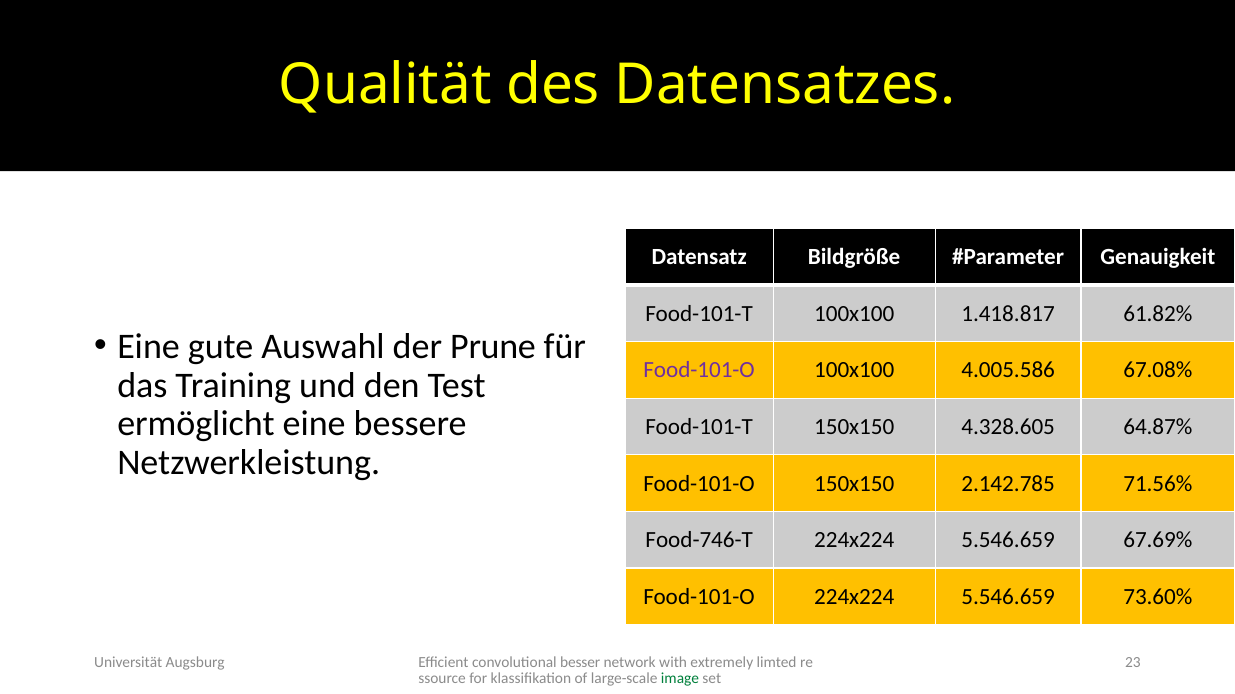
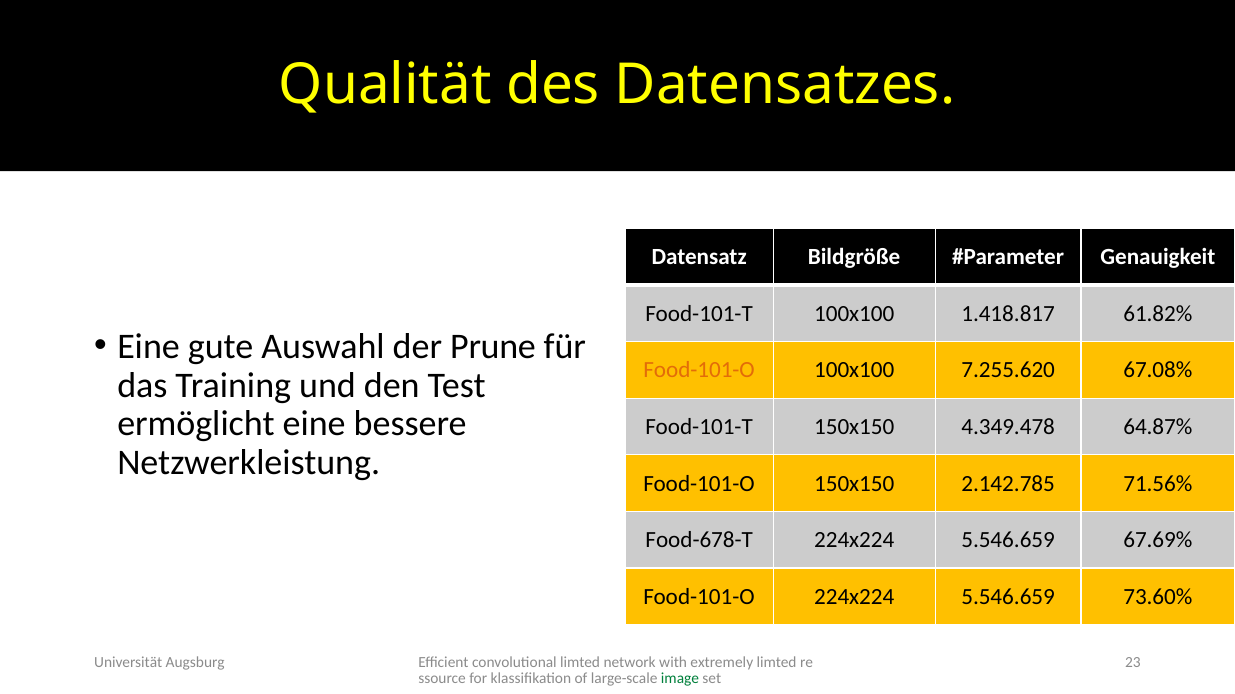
Food-101-O at (699, 371) colour: purple -> orange
4.005.586: 4.005.586 -> 7.255.620
4.328.605: 4.328.605 -> 4.349.478
Food-746-T: Food-746-T -> Food-678-T
convolutional besser: besser -> limted
